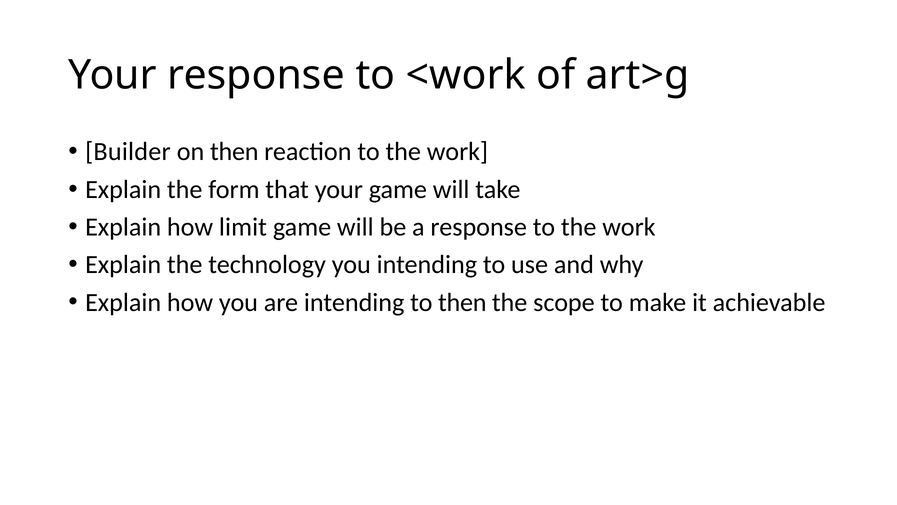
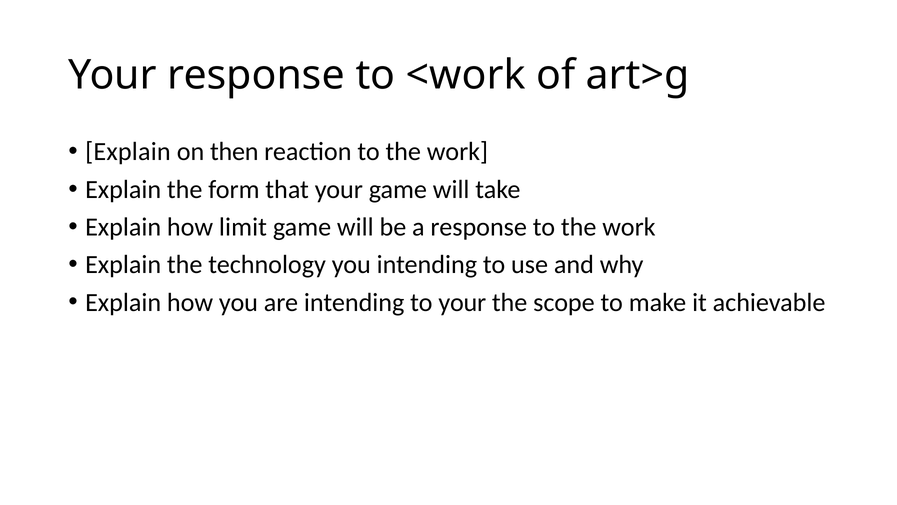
Builder at (128, 152): Builder -> Explain
to then: then -> your
